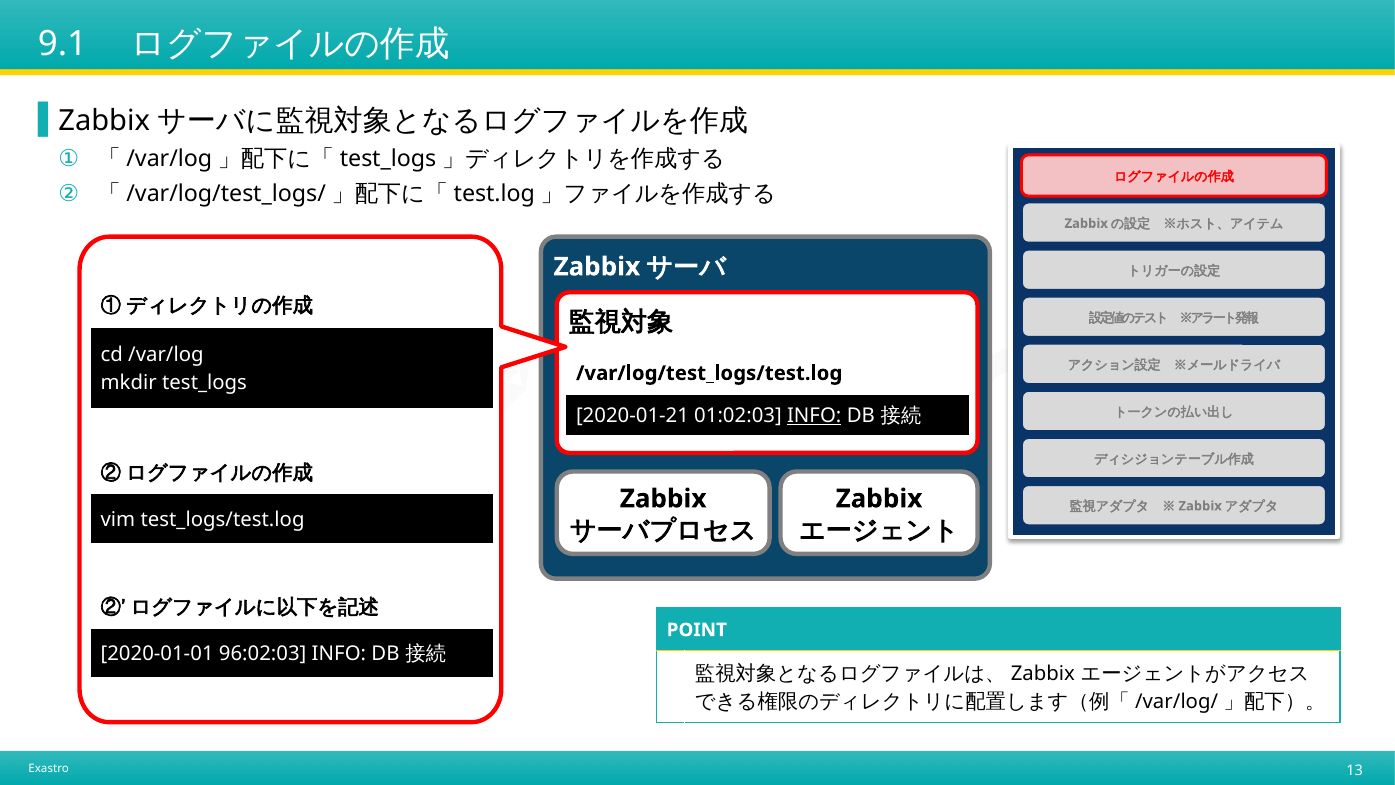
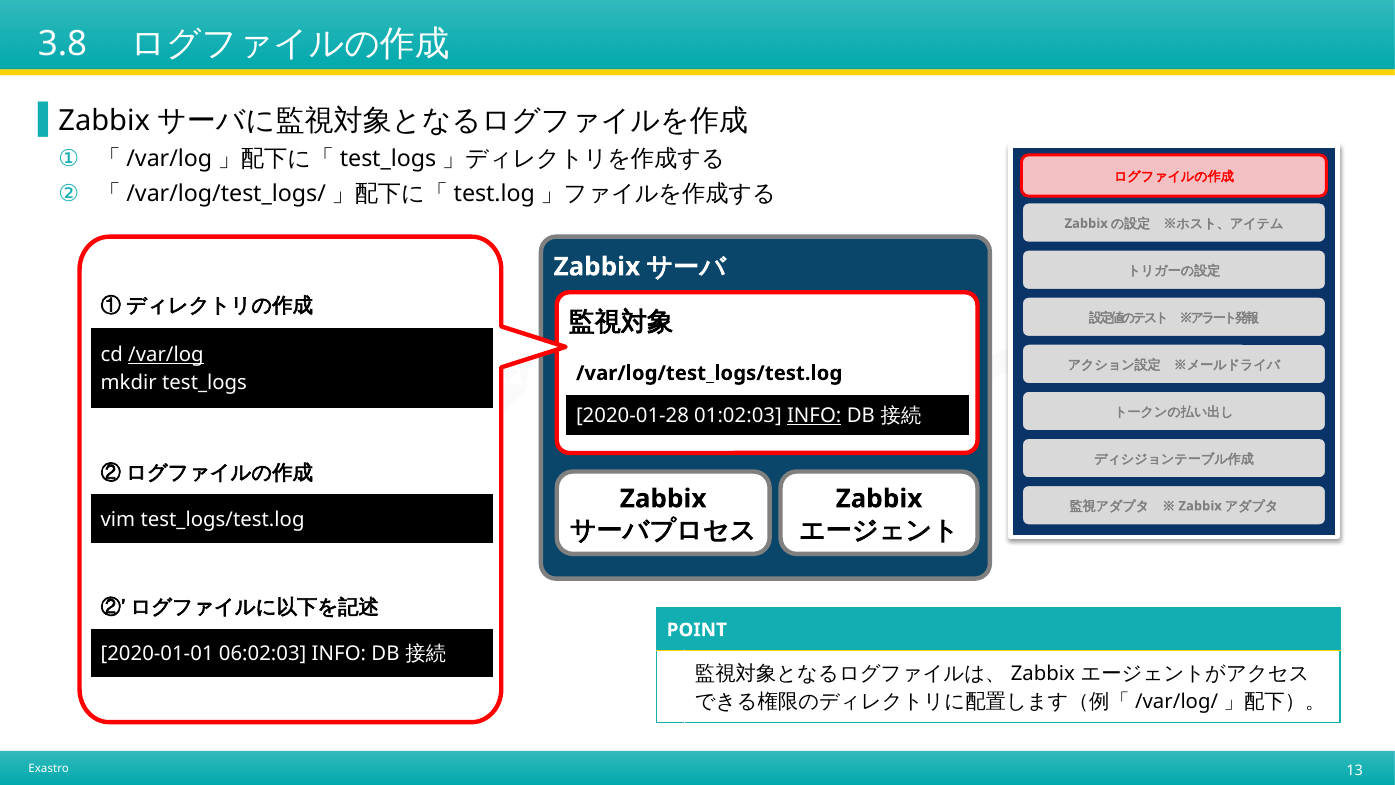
9.1: 9.1 -> 3.8
/var/log underline: none -> present
2020-01-21: 2020-01-21 -> 2020-01-28
96:02:03: 96:02:03 -> 06:02:03
